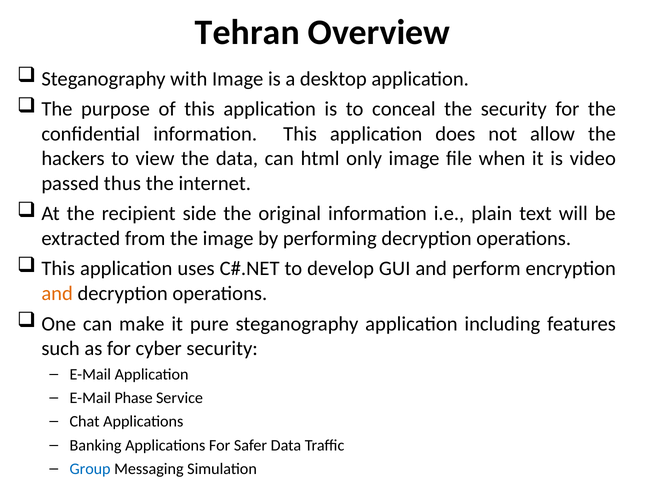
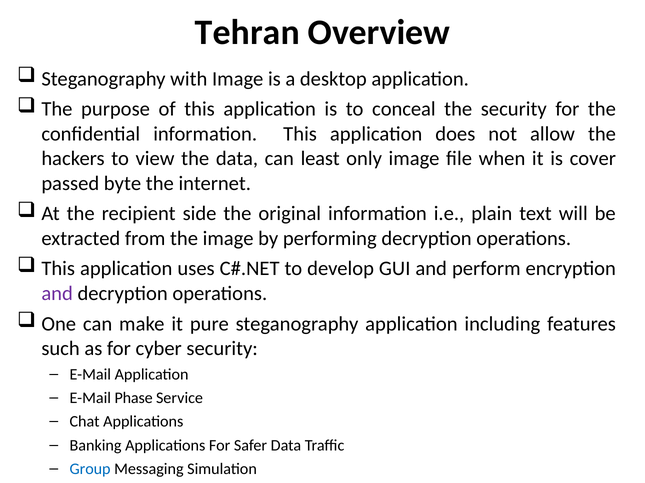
html: html -> least
video: video -> cover
thus: thus -> byte
and at (57, 294) colour: orange -> purple
